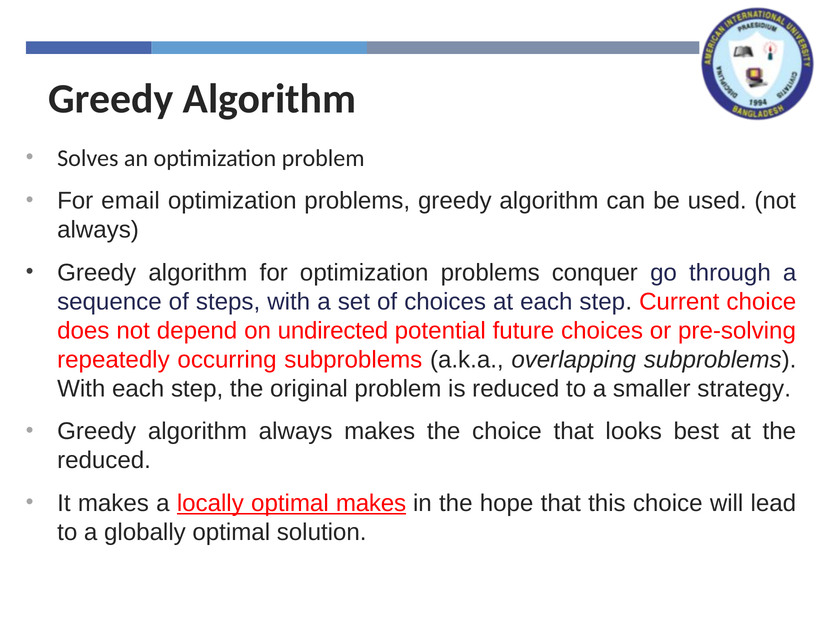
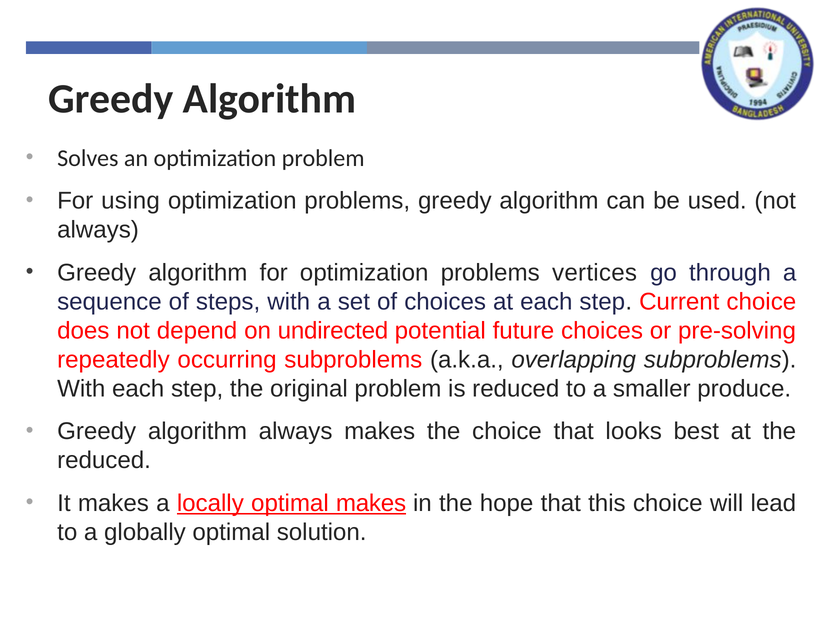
email: email -> using
conquer: conquer -> vertices
strategy: strategy -> produce
